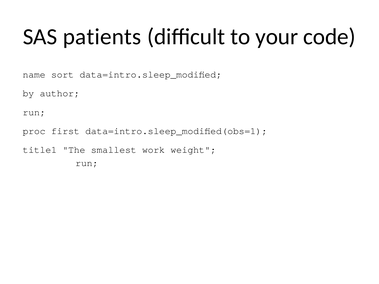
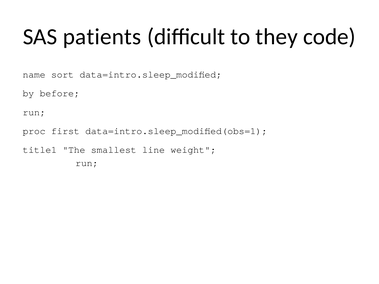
your: your -> they
author: author -> before
work: work -> line
